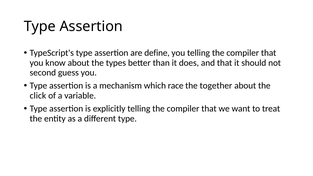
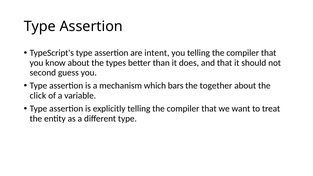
define: define -> intent
race: race -> bars
